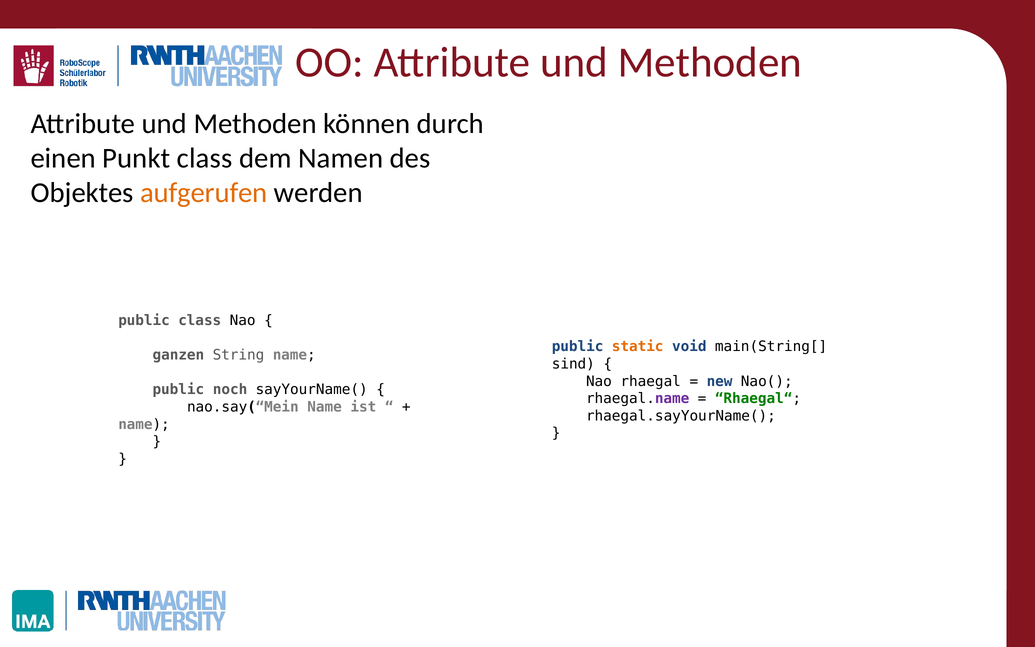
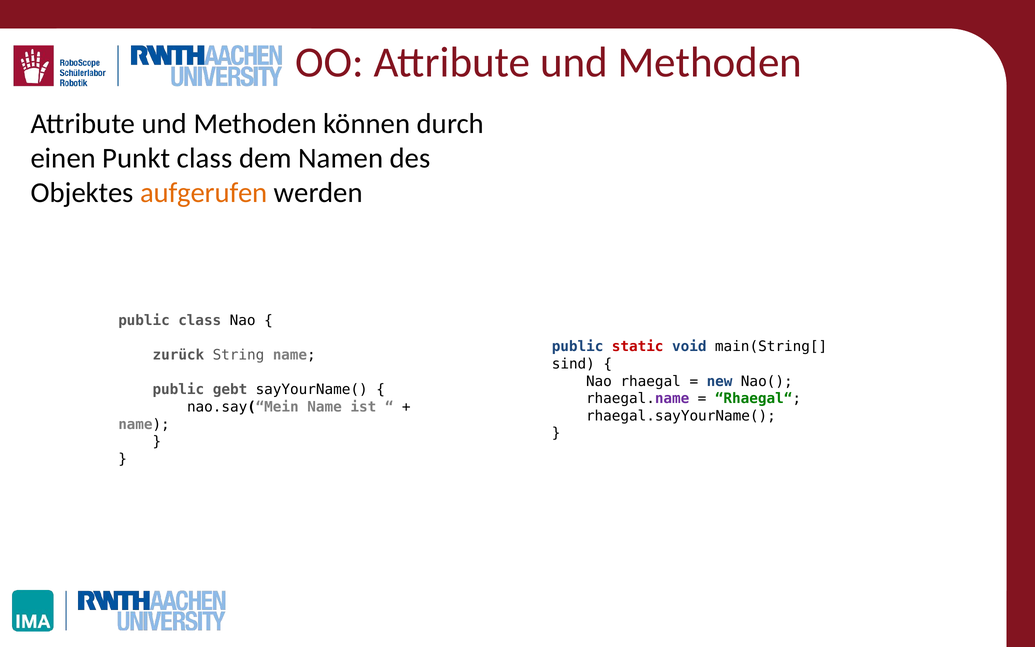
static colour: orange -> red
ganzen: ganzen -> zurück
noch: noch -> gebt
